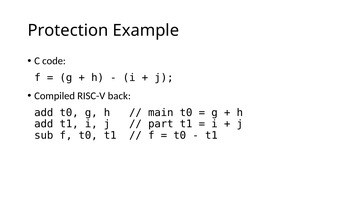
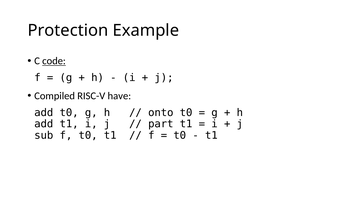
code underline: none -> present
back: back -> have
main: main -> onto
